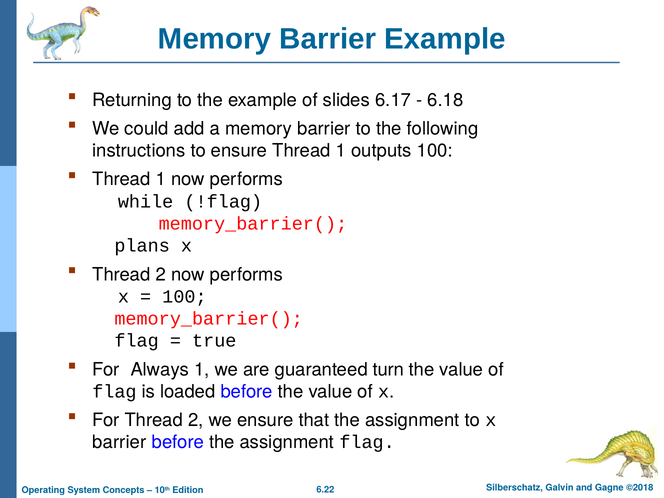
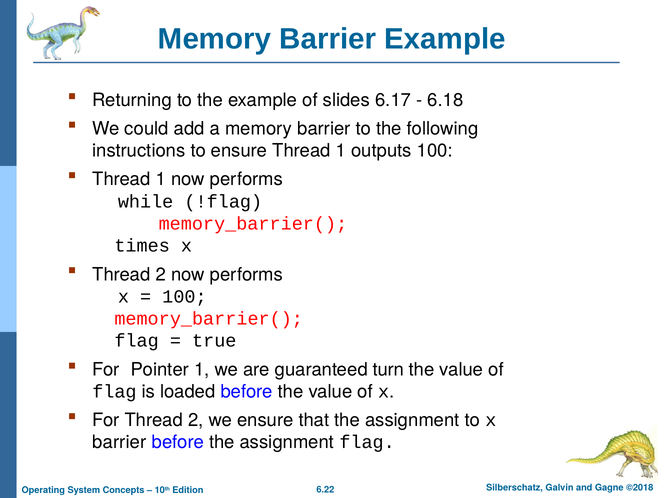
plans: plans -> times
Always: Always -> Pointer
